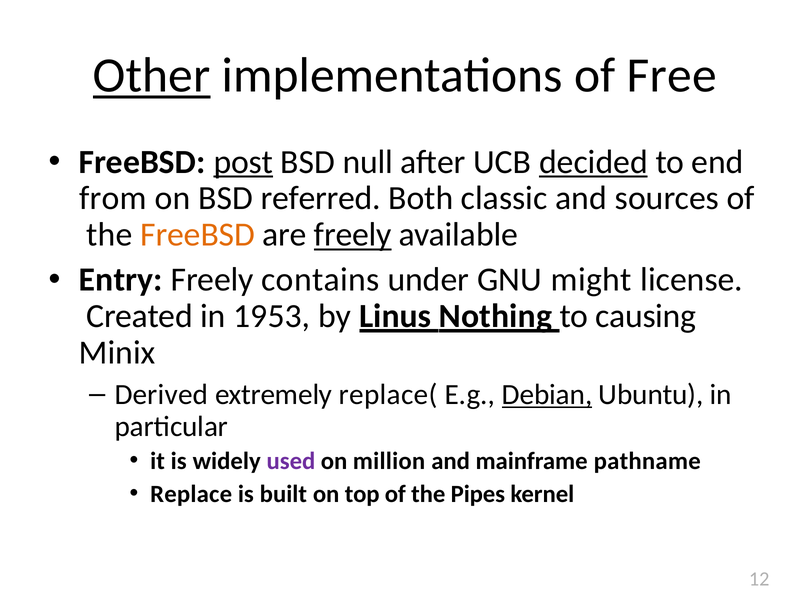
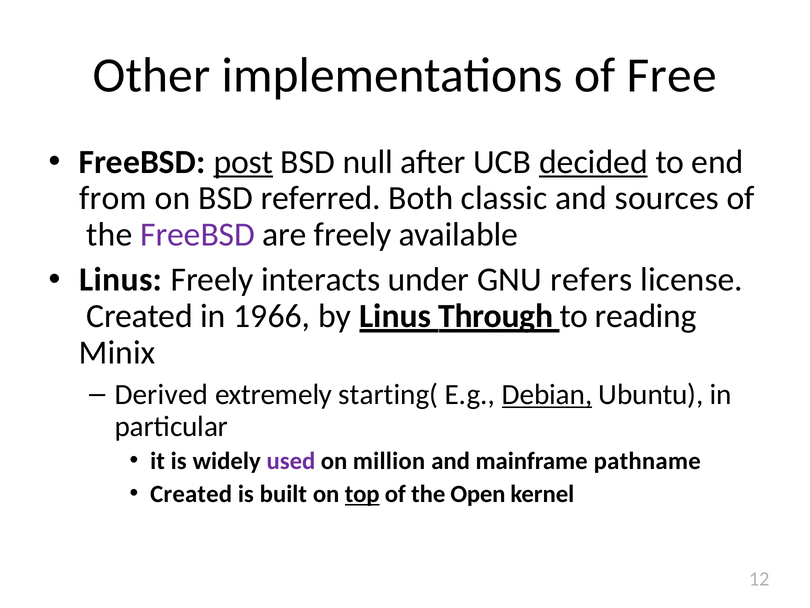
Other underline: present -> none
FreeBSD at (198, 235) colour: orange -> purple
freely at (353, 235) underline: present -> none
Entry at (121, 279): Entry -> Linus
contains: contains -> interacts
might: might -> refers
1953: 1953 -> 1966
Nothing: Nothing -> Through
causing: causing -> reading
replace(: replace( -> starting(
Replace at (191, 494): Replace -> Created
top underline: none -> present
Pipes: Pipes -> Open
